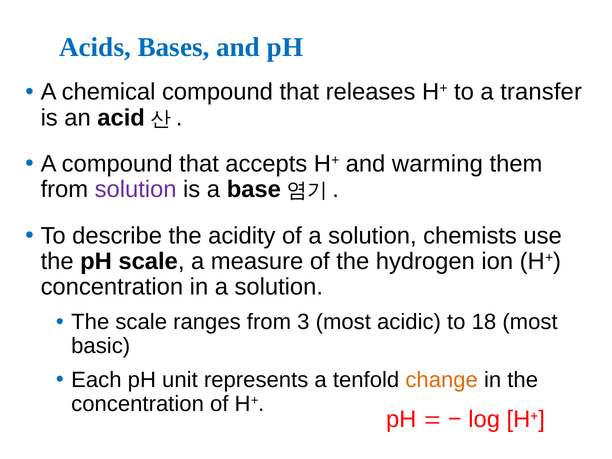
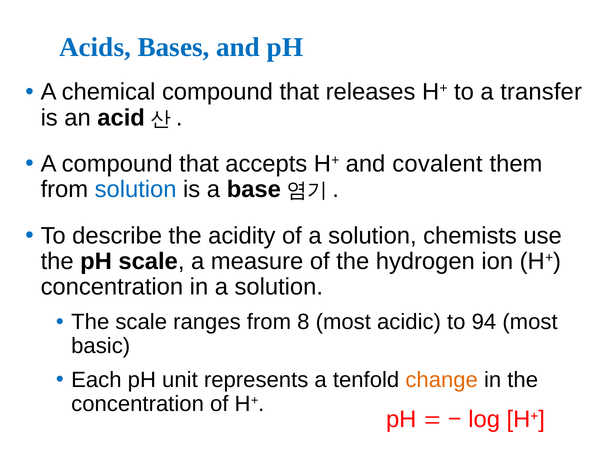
warming: warming -> covalent
solution at (136, 190) colour: purple -> blue
3: 3 -> 8
18: 18 -> 94
